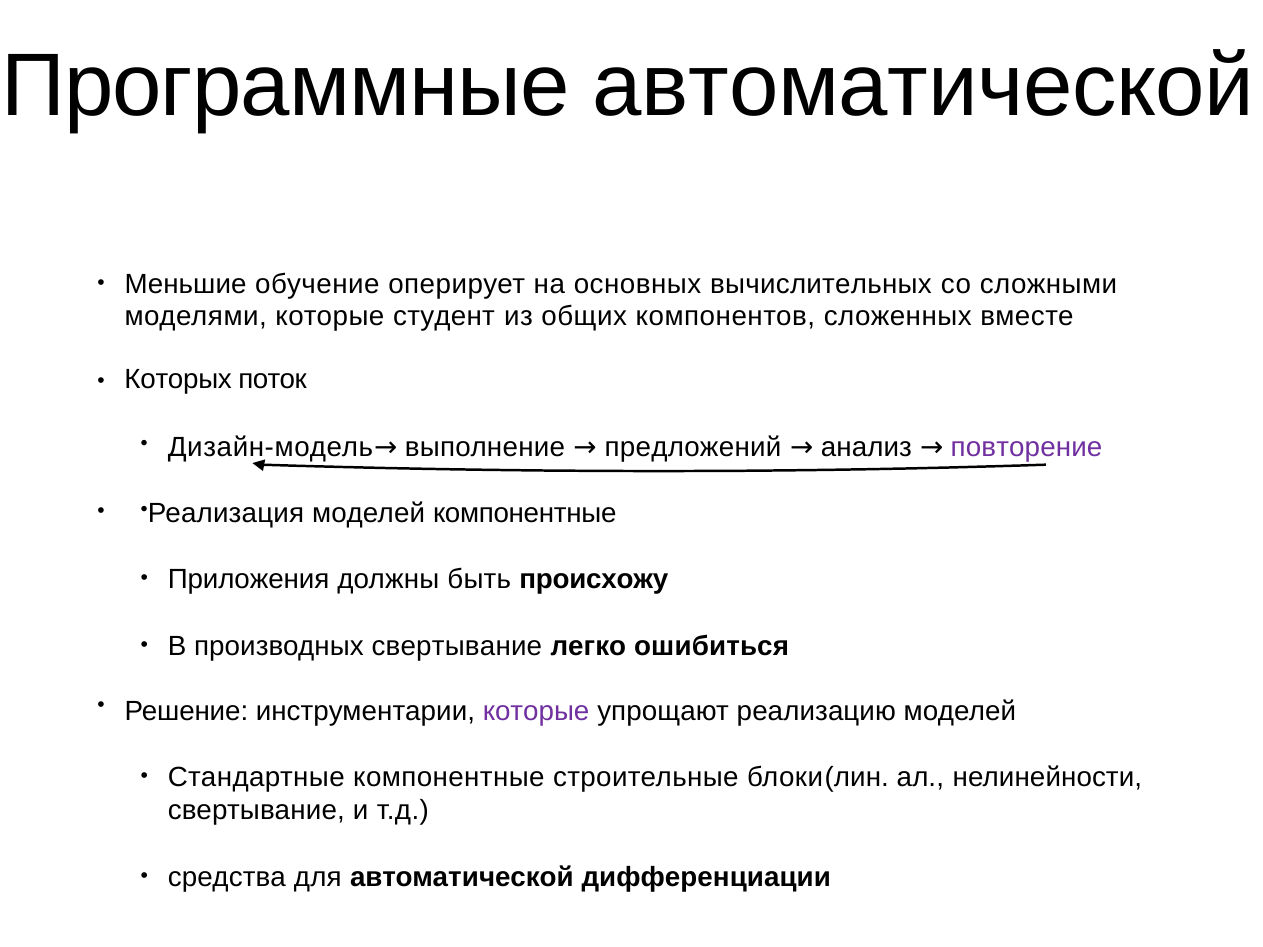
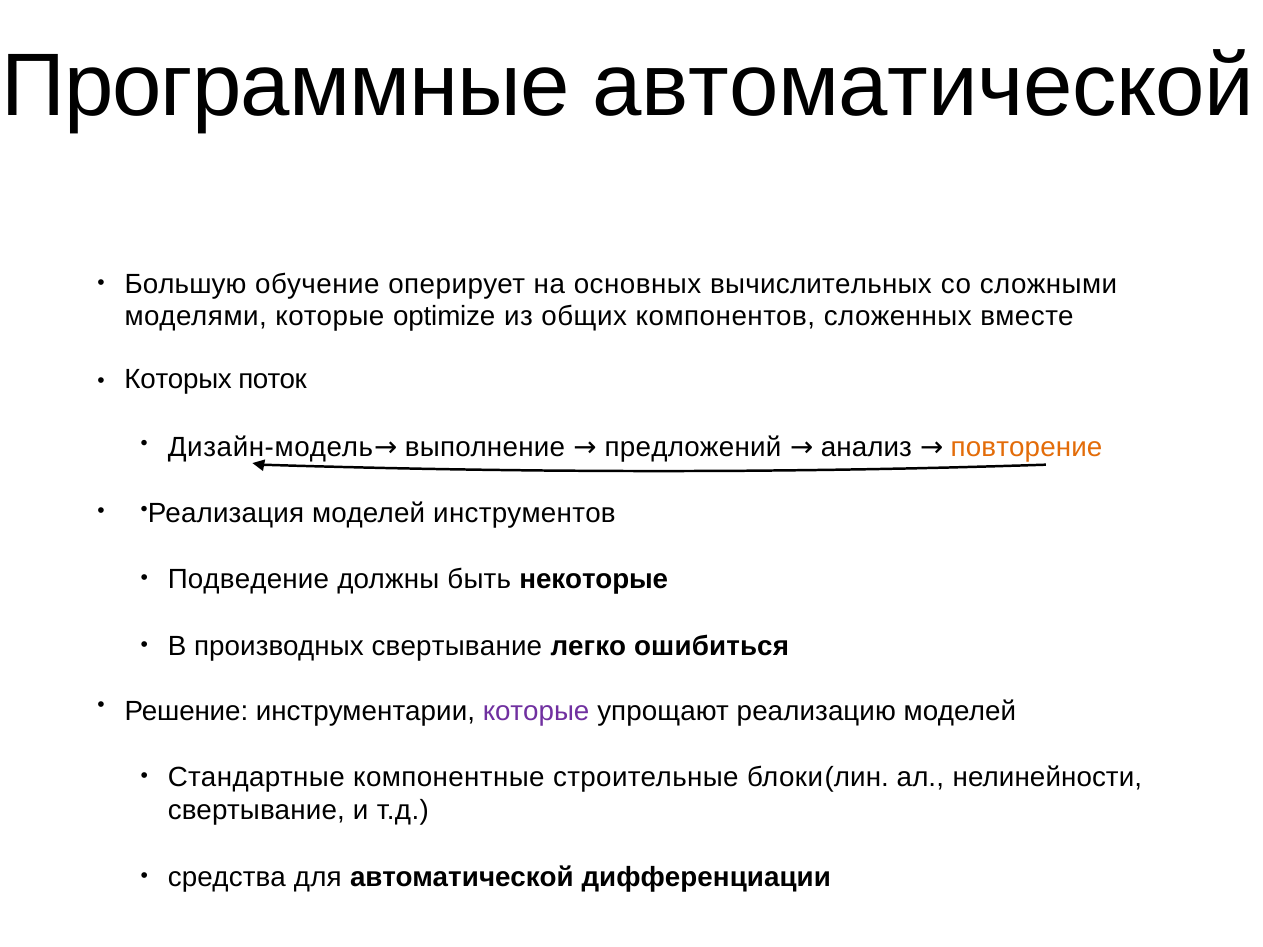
Меньшие: Меньшие -> Большую
студент: студент -> optimize
повторение colour: purple -> orange
моделей компонентные: компонентные -> инструментов
Приложения: Приложения -> Подведение
происхожу: происхожу -> некоторые
